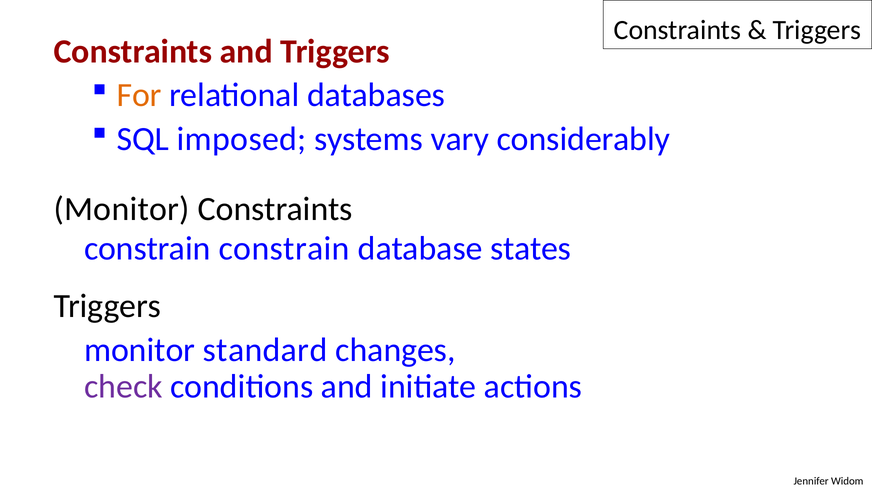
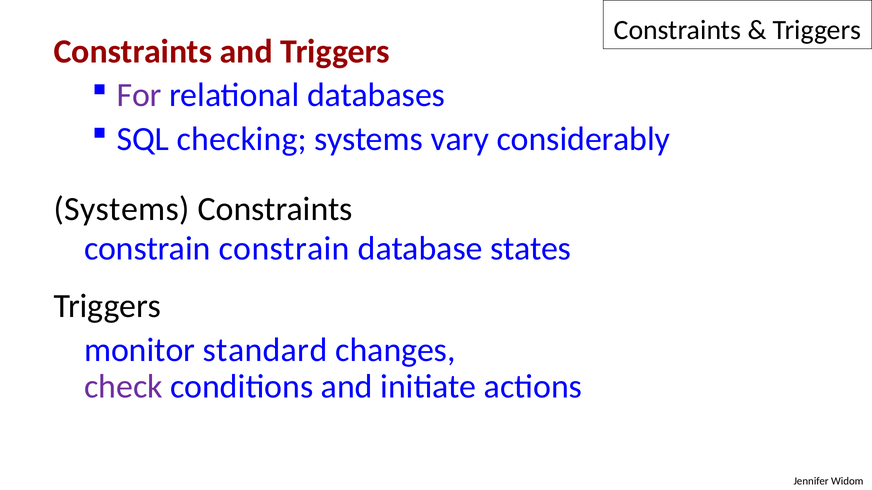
For colour: orange -> purple
imposed: imposed -> checking
Monitor at (122, 209): Monitor -> Systems
